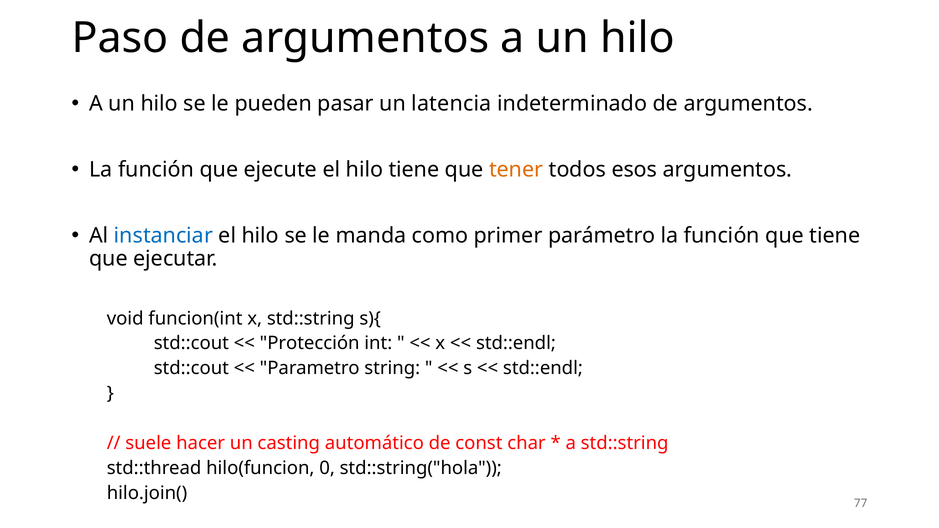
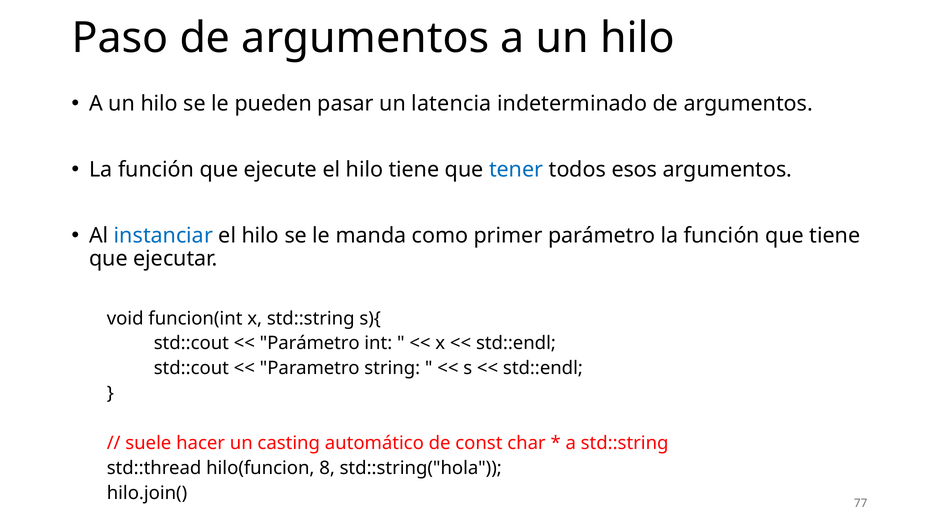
tener colour: orange -> blue
Protección at (310, 343): Protección -> Parámetro
0: 0 -> 8
